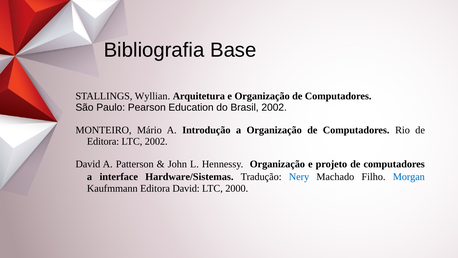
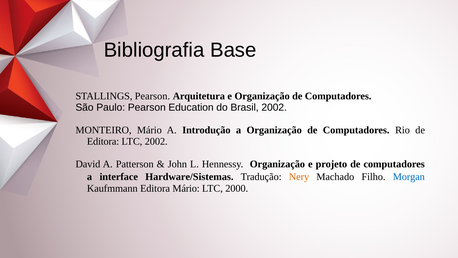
STALLINGS Wyllian: Wyllian -> Pearson
Nery colour: blue -> orange
Editora David: David -> Mário
